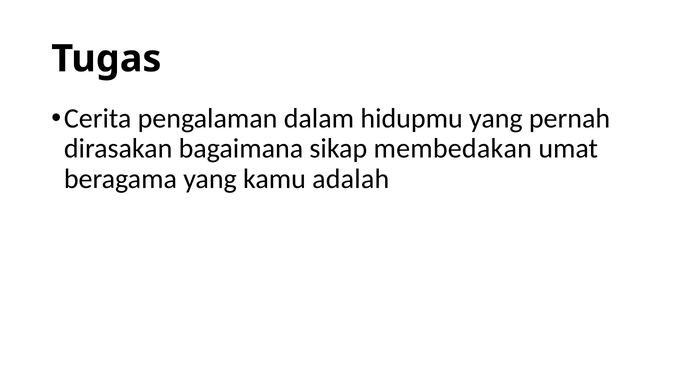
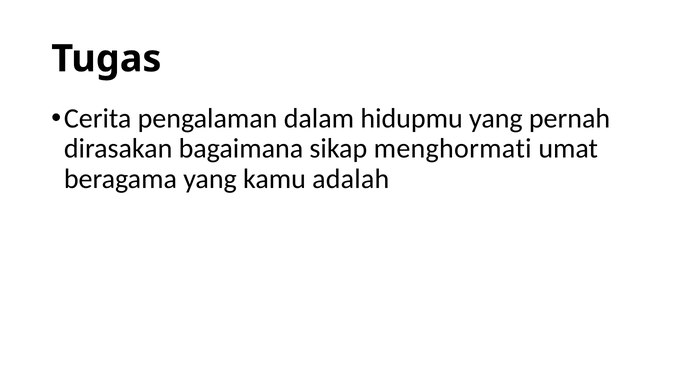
membedakan: membedakan -> menghormati
